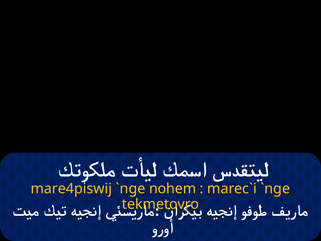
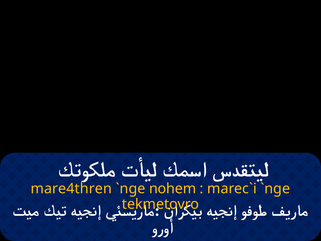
mare4piswij: mare4piswij -> mare4thren
